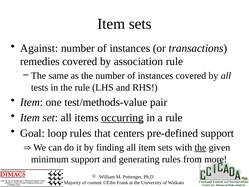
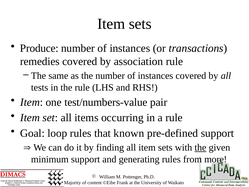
Against: Against -> Produce
test/methods-value: test/methods-value -> test/numbers-value
occurring underline: present -> none
centers: centers -> known
